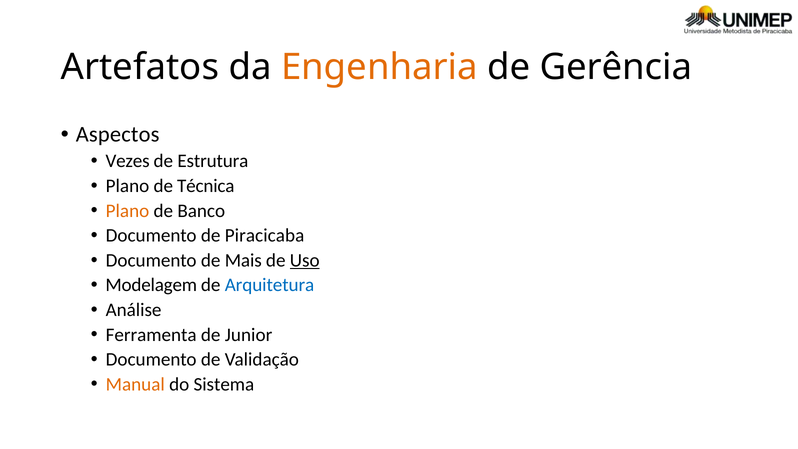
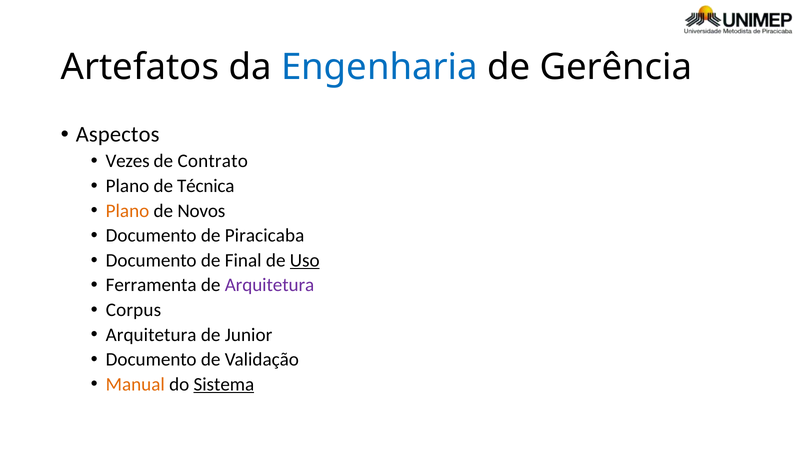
Engenharia colour: orange -> blue
Estrutura: Estrutura -> Contrato
Banco: Banco -> Novos
Mais: Mais -> Final
Modelagem: Modelagem -> Ferramenta
Arquitetura at (270, 285) colour: blue -> purple
Análise: Análise -> Corpus
Ferramenta at (151, 335): Ferramenta -> Arquitetura
Sistema underline: none -> present
